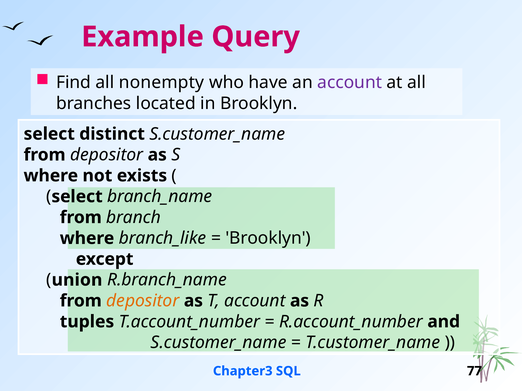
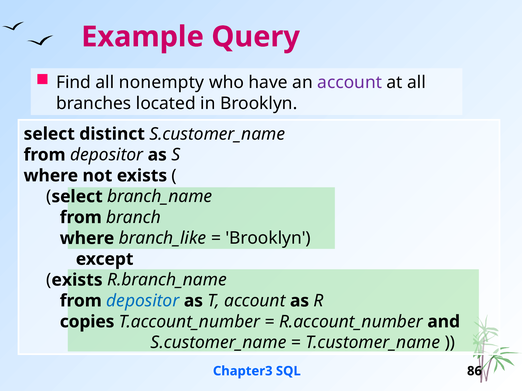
union at (77, 280): union -> exists
depositor at (143, 301) colour: orange -> blue
tuples: tuples -> copies
77: 77 -> 86
